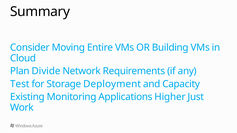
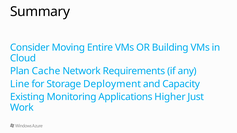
Divide: Divide -> Cache
Test: Test -> Line
